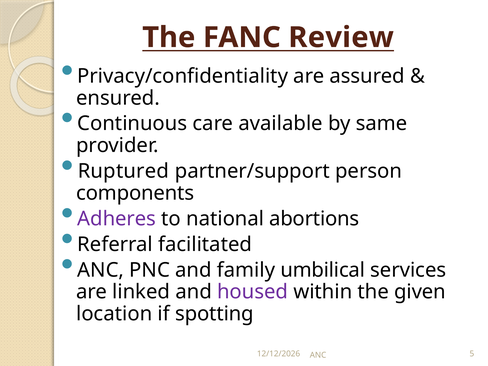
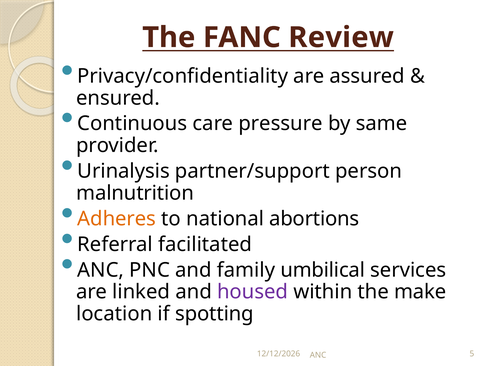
available: available -> pressure
Ruptured: Ruptured -> Urinalysis
components: components -> malnutrition
Adheres colour: purple -> orange
given: given -> make
